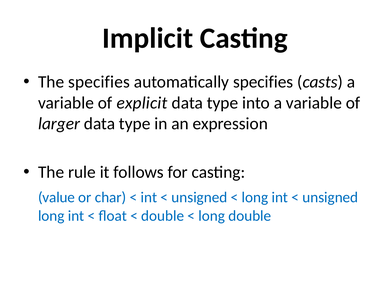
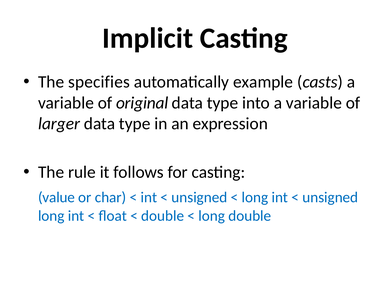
automatically specifies: specifies -> example
explicit: explicit -> original
